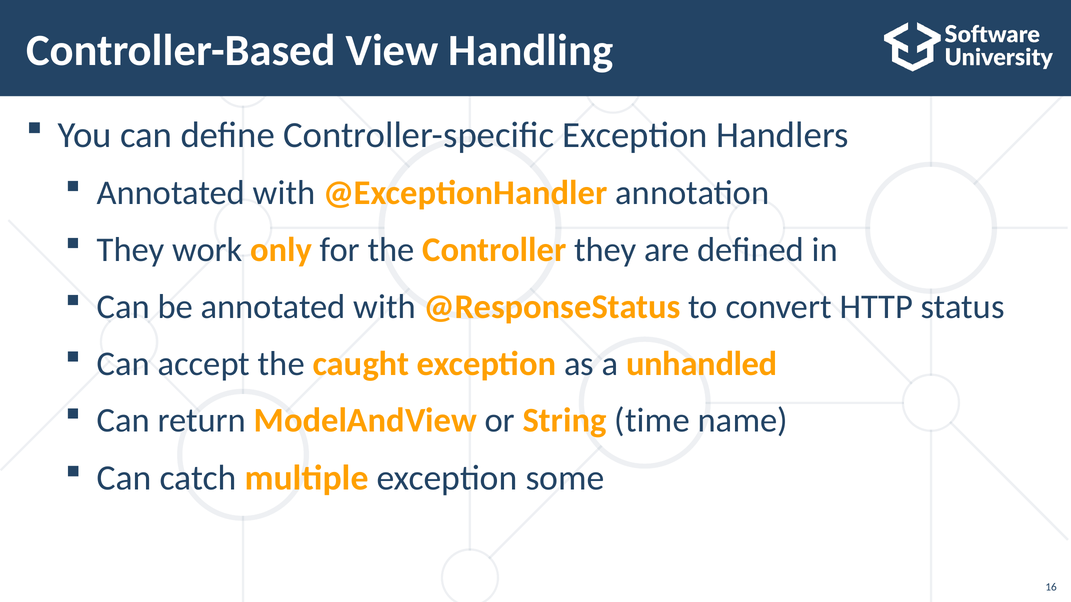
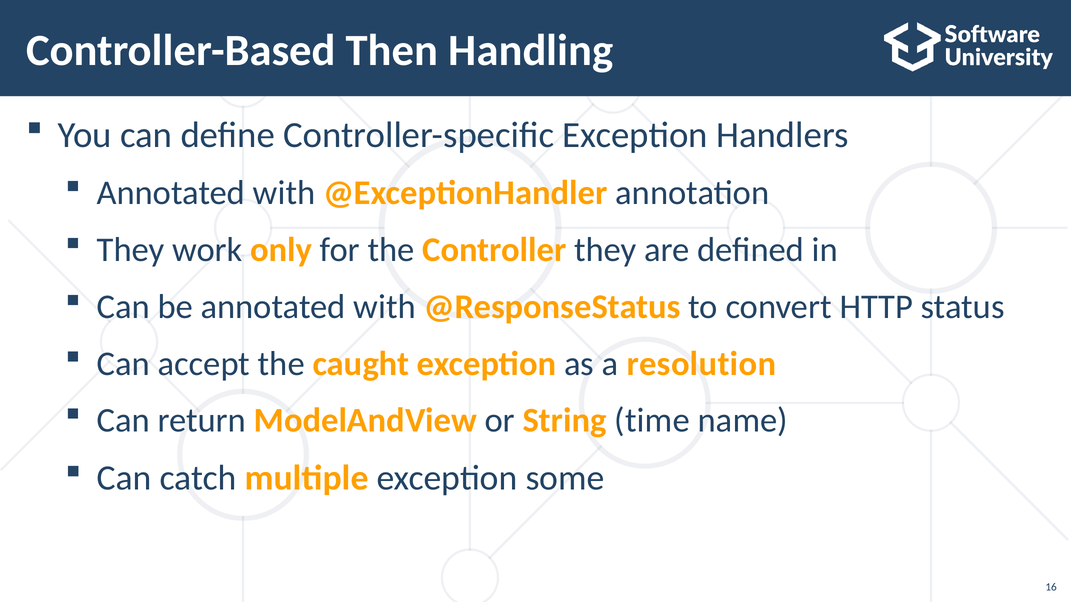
View: View -> Then
unhandled: unhandled -> resolution
